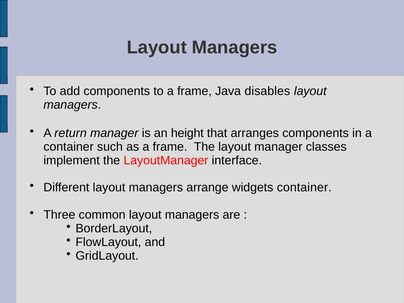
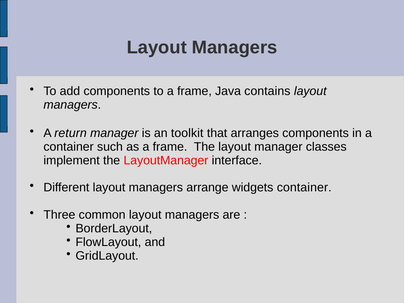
disables: disables -> contains
height: height -> toolkit
